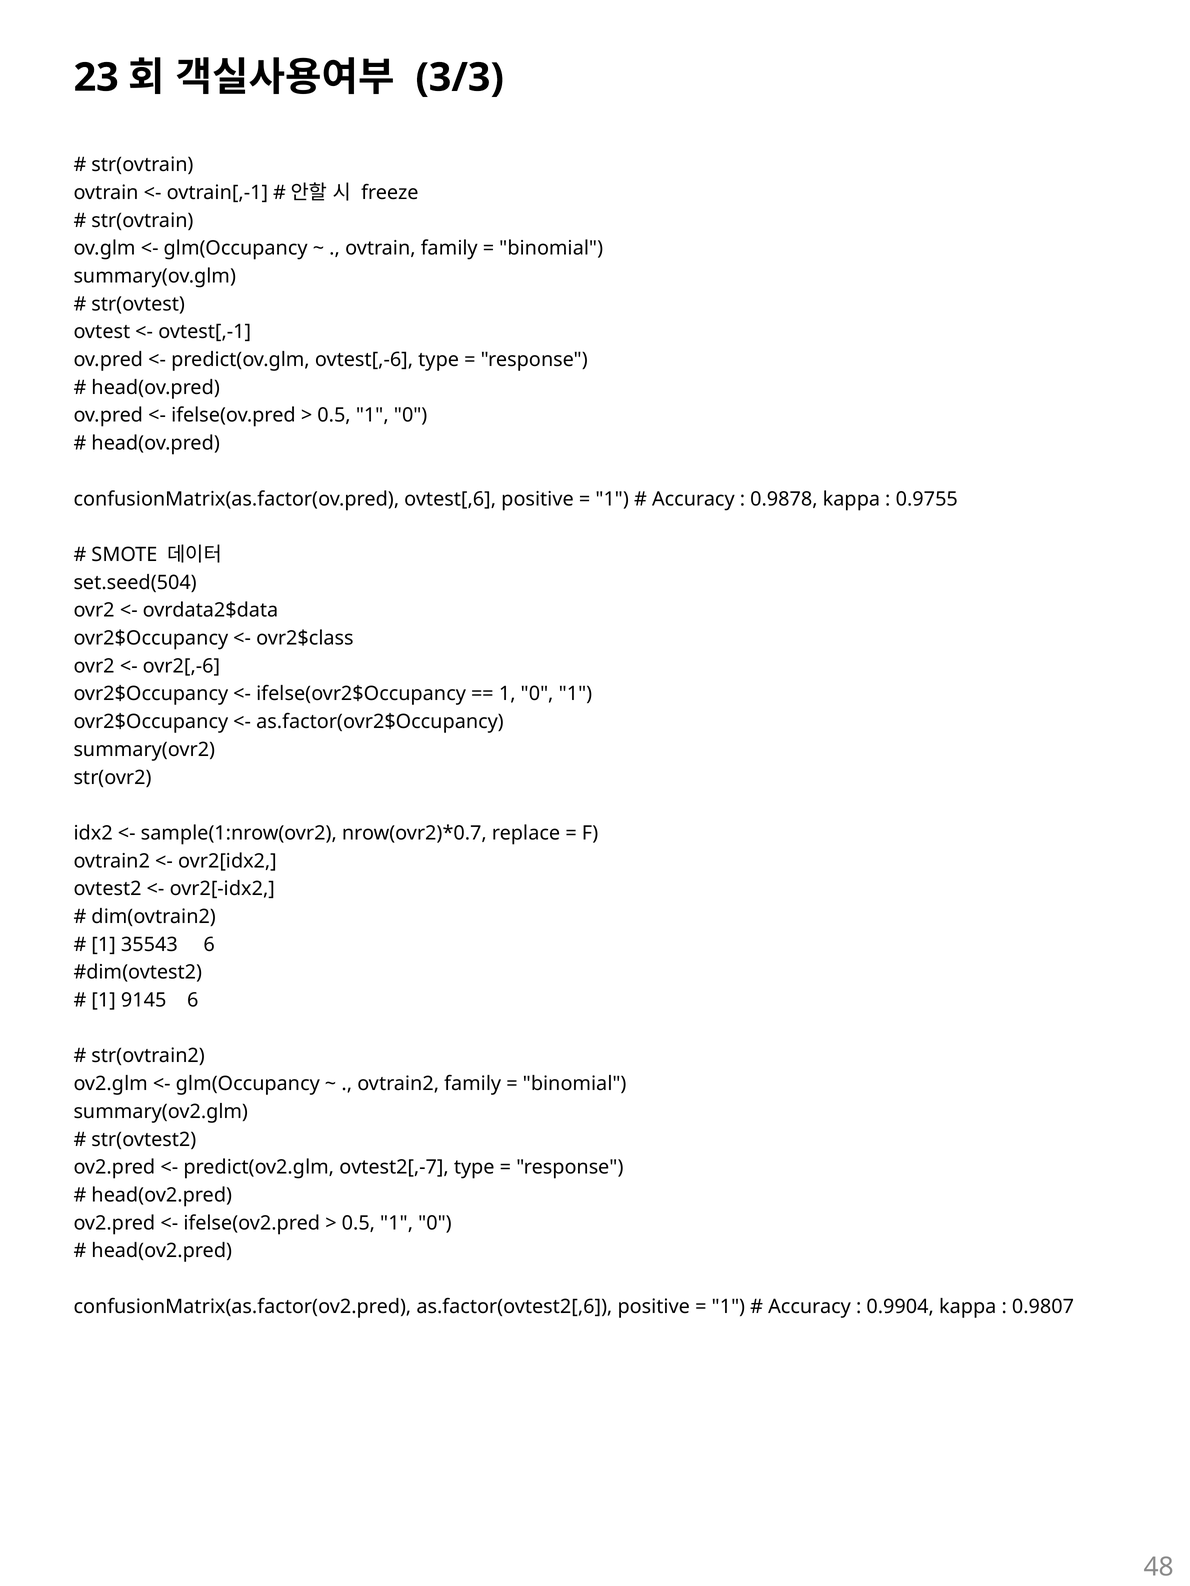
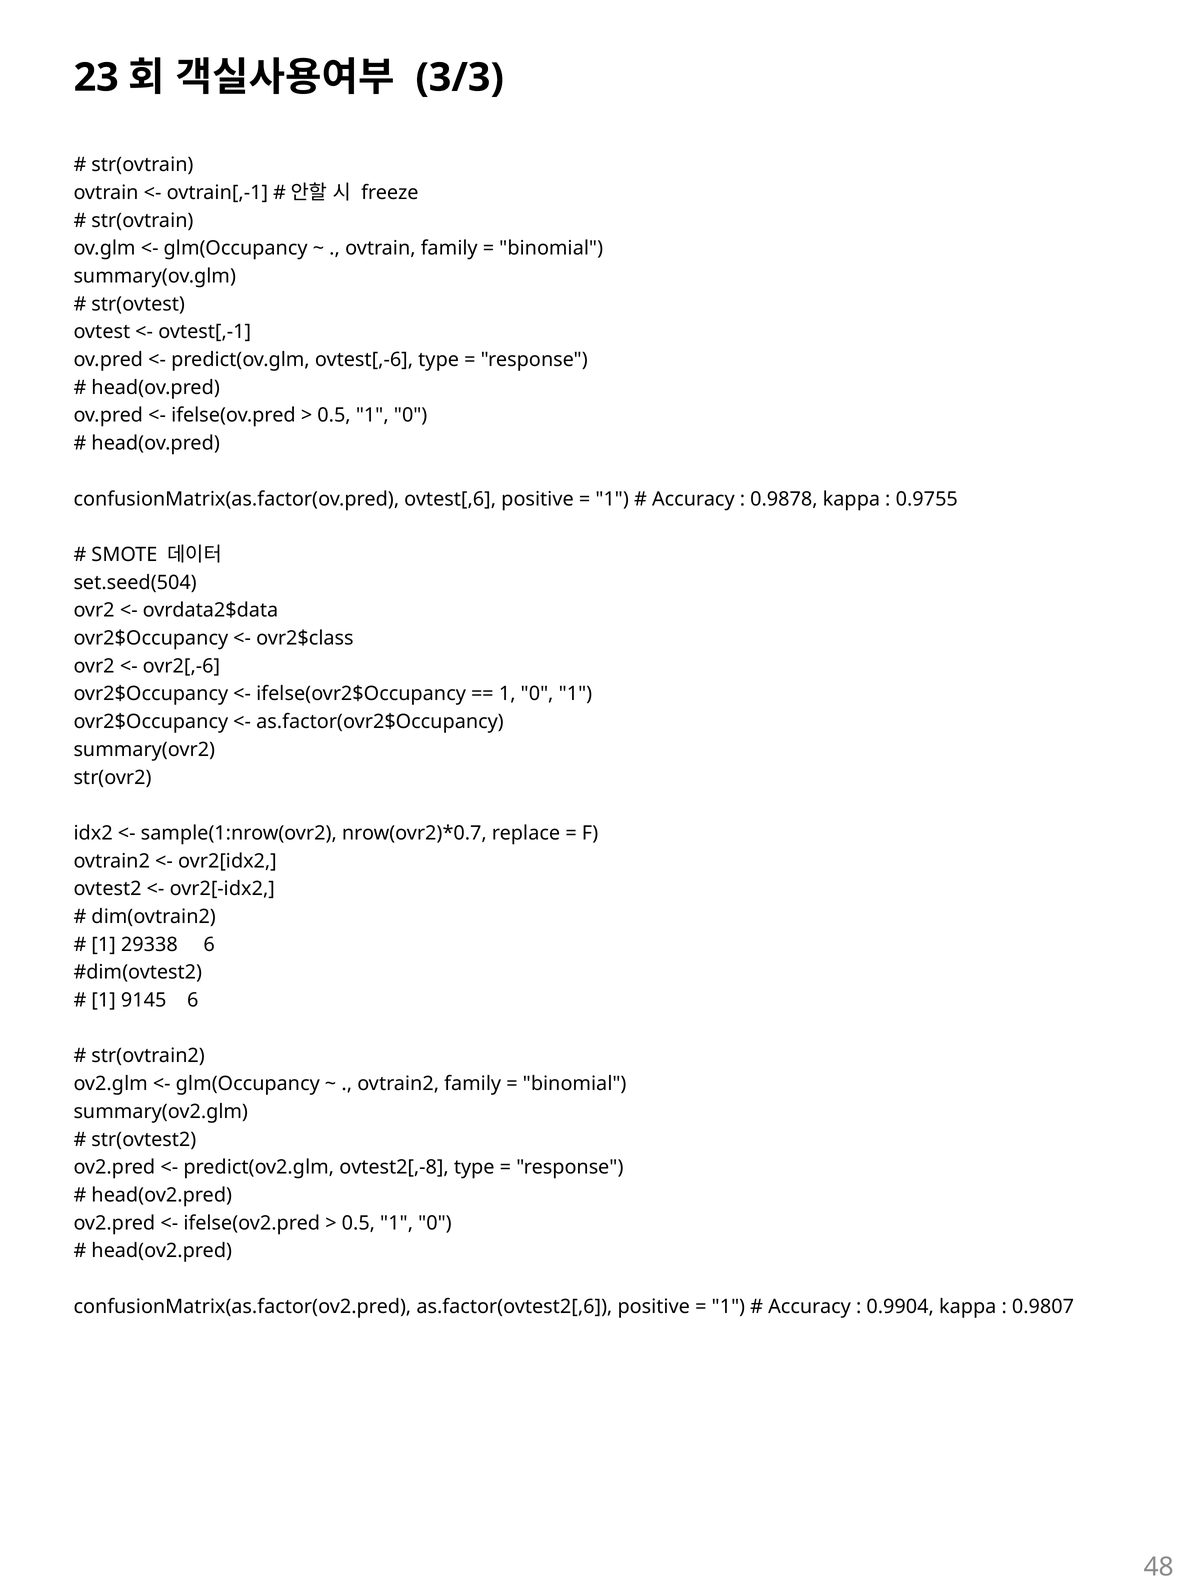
35543: 35543 -> 29338
ovtest2[,-7: ovtest2[,-7 -> ovtest2[,-8
